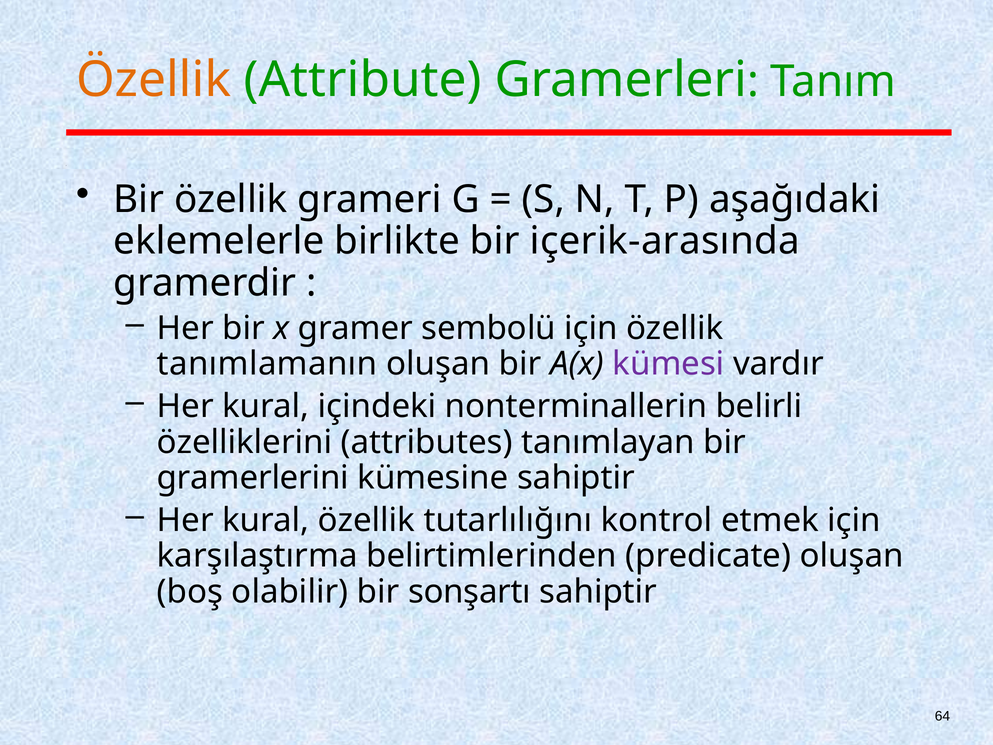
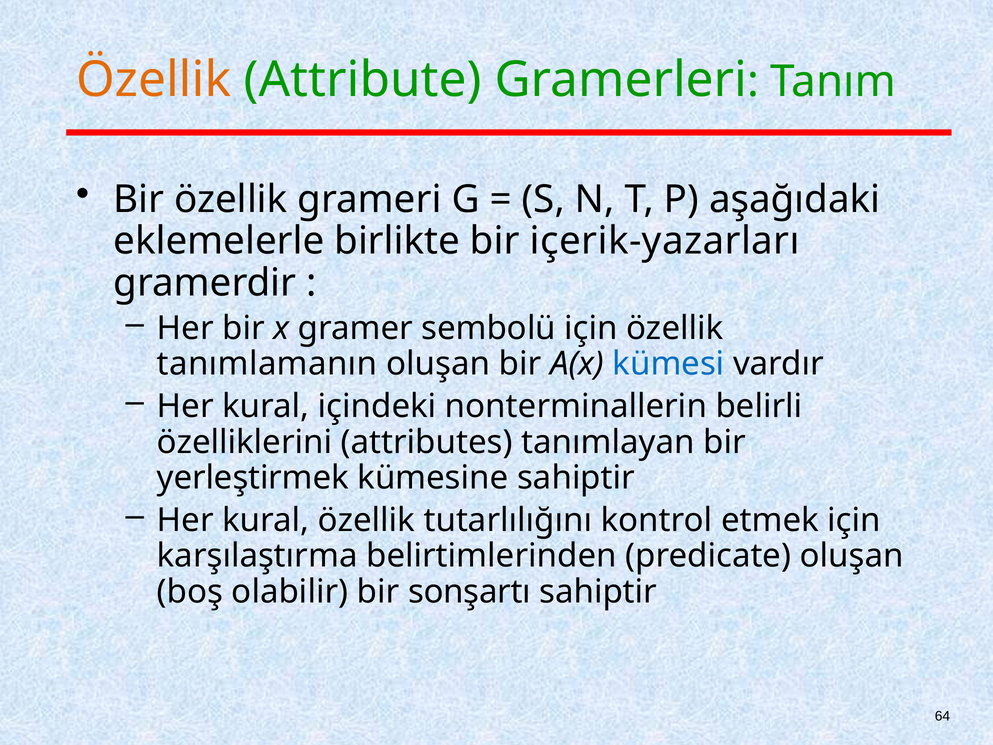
içerik-arasında: içerik-arasında -> içerik-yazarları
kümesi colour: purple -> blue
gramerlerini: gramerlerini -> yerleştirmek
